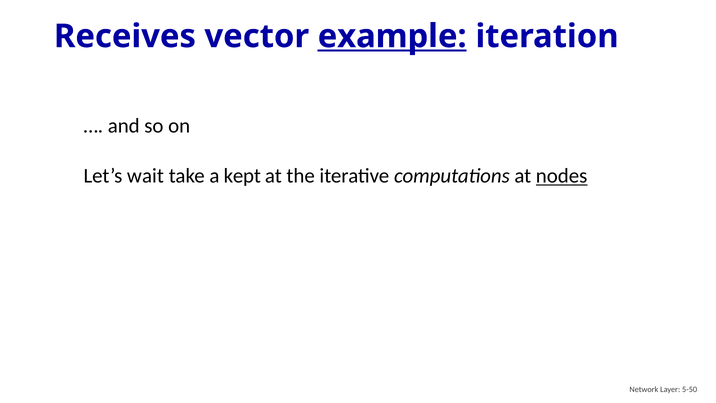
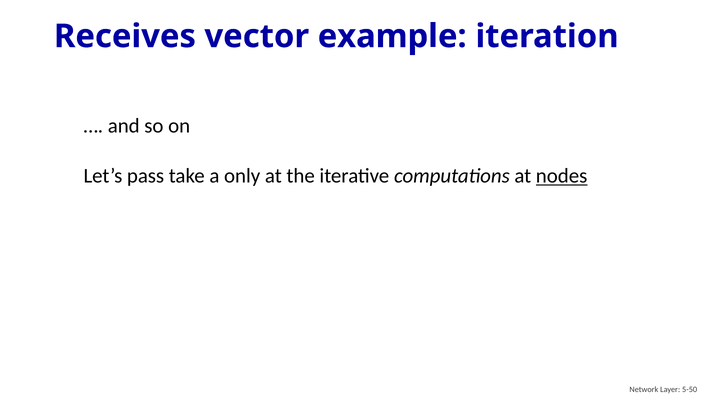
example underline: present -> none
wait: wait -> pass
kept: kept -> only
